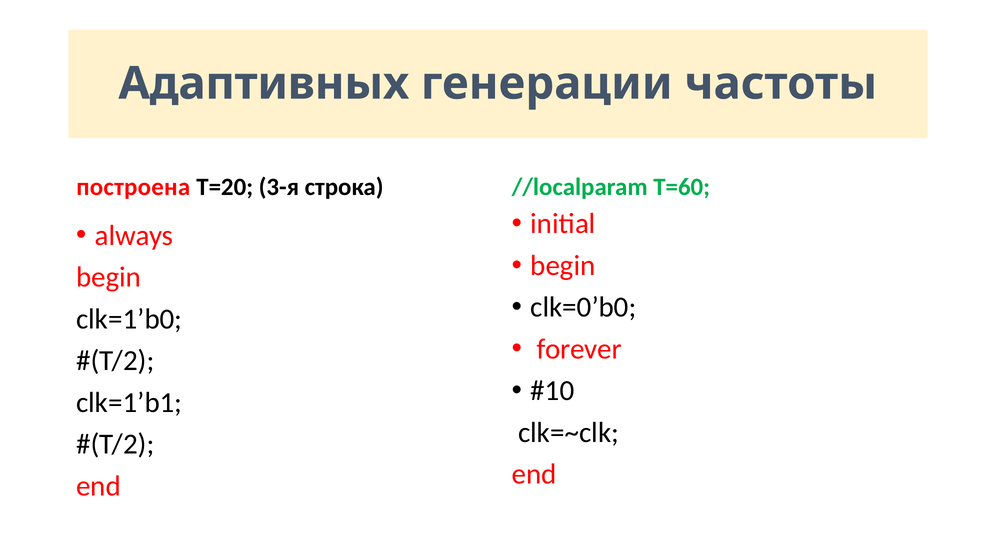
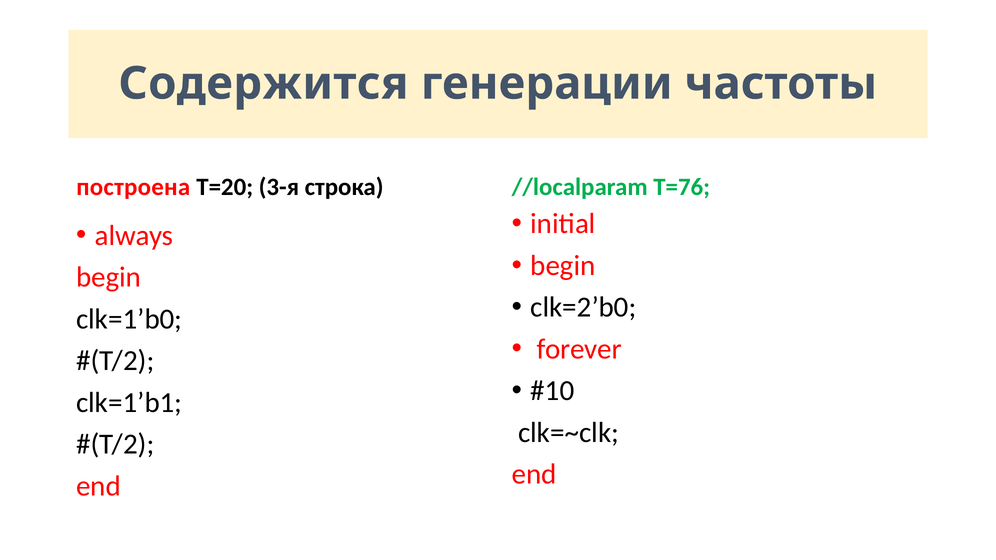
Адаптивных: Адаптивных -> Содержится
T=60: T=60 -> T=76
clk=0’b0: clk=0’b0 -> clk=2’b0
